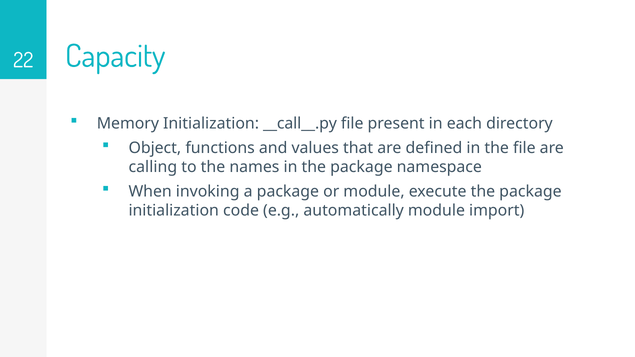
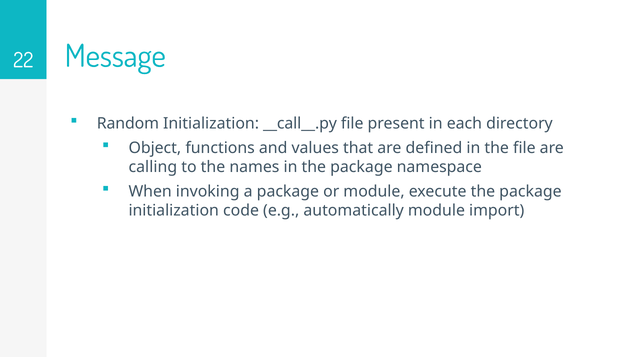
Capacity: Capacity -> Message
Memory: Memory -> Random
